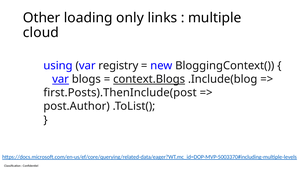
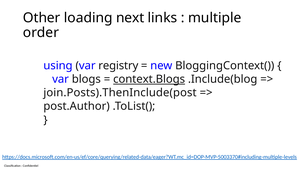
only: only -> next
cloud: cloud -> order
var at (61, 79) underline: present -> none
first.Posts).ThenInclude(post: first.Posts).ThenInclude(post -> join.Posts).ThenInclude(post
